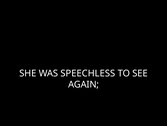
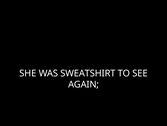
SPEECHLESS: SPEECHLESS -> SWEATSHIRT
